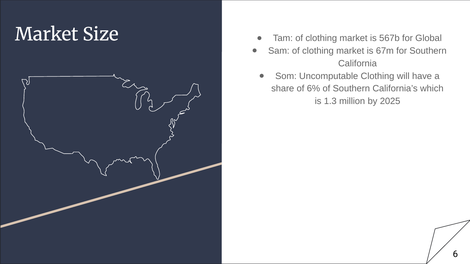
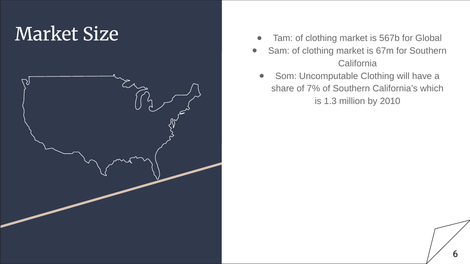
6%: 6% -> 7%
2025: 2025 -> 2010
